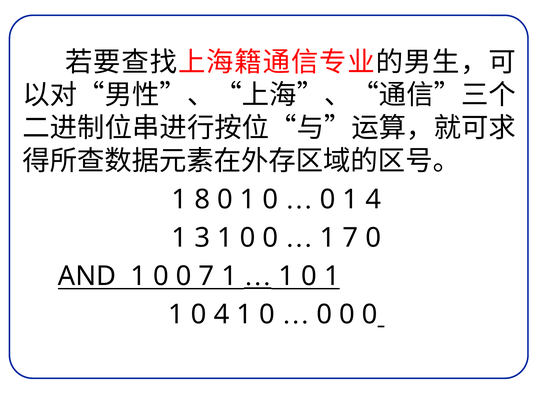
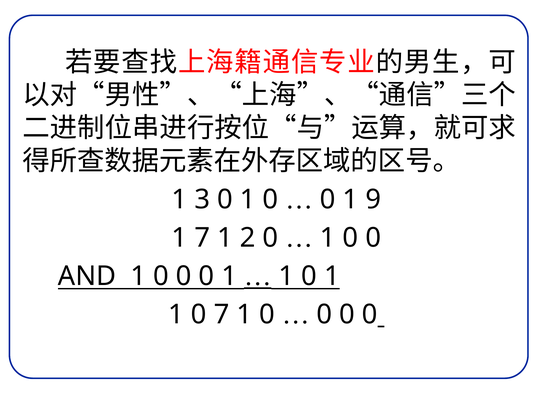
8: 8 -> 3
1 4: 4 -> 9
1 3: 3 -> 7
0 at (248, 237): 0 -> 2
7 at (350, 237): 7 -> 0
1 0 0 7: 7 -> 0
0 4: 4 -> 7
